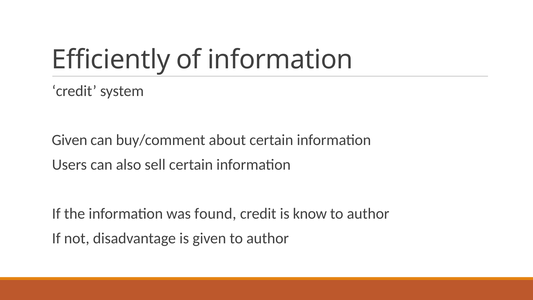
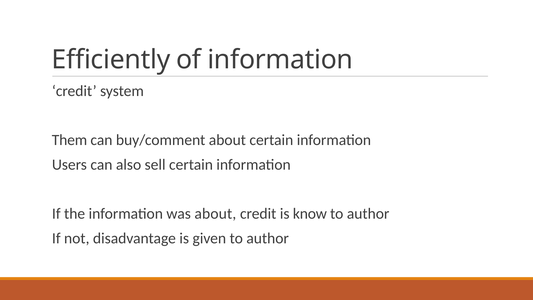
Given at (70, 140): Given -> Them
was found: found -> about
